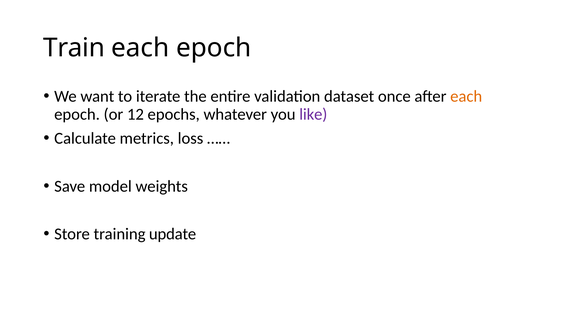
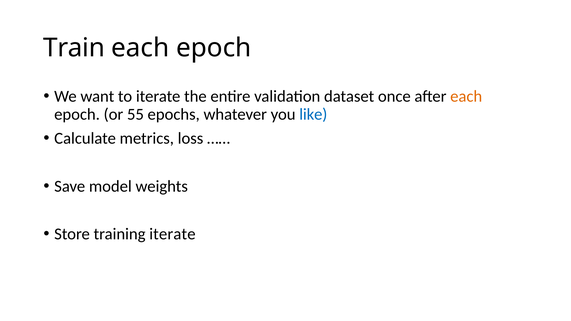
12: 12 -> 55
like colour: purple -> blue
training update: update -> iterate
